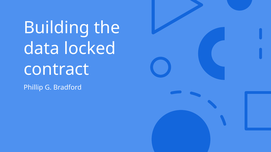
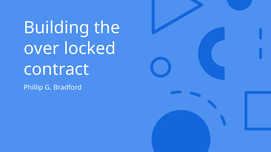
data: data -> over
